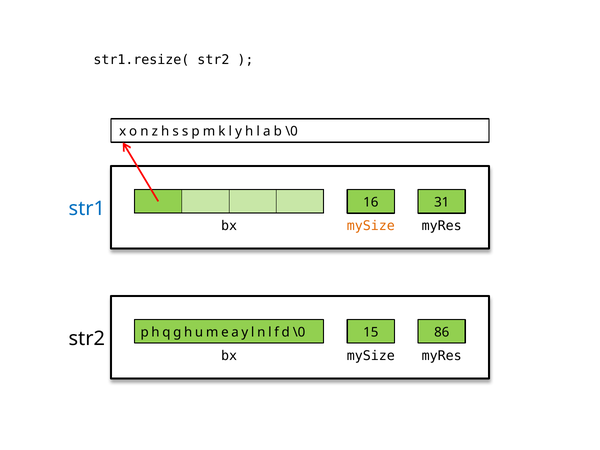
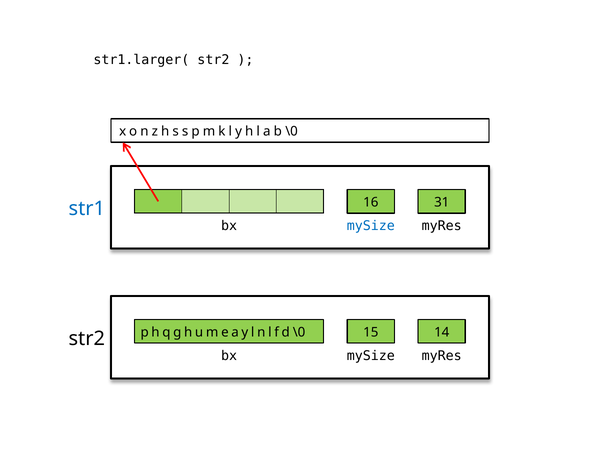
str1.resize(: str1.resize( -> str1.larger(
mySize at (371, 226) colour: orange -> blue
86: 86 -> 14
